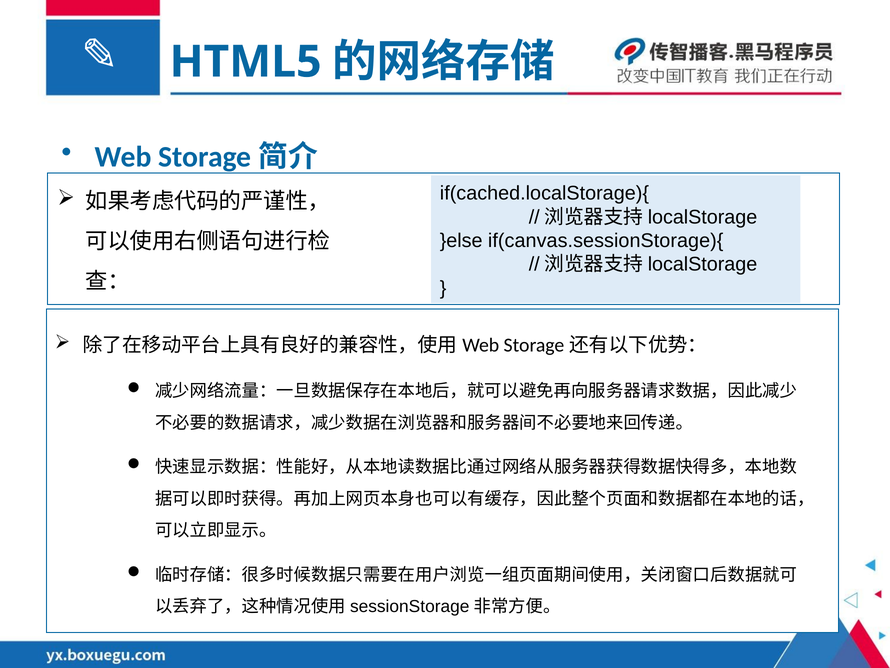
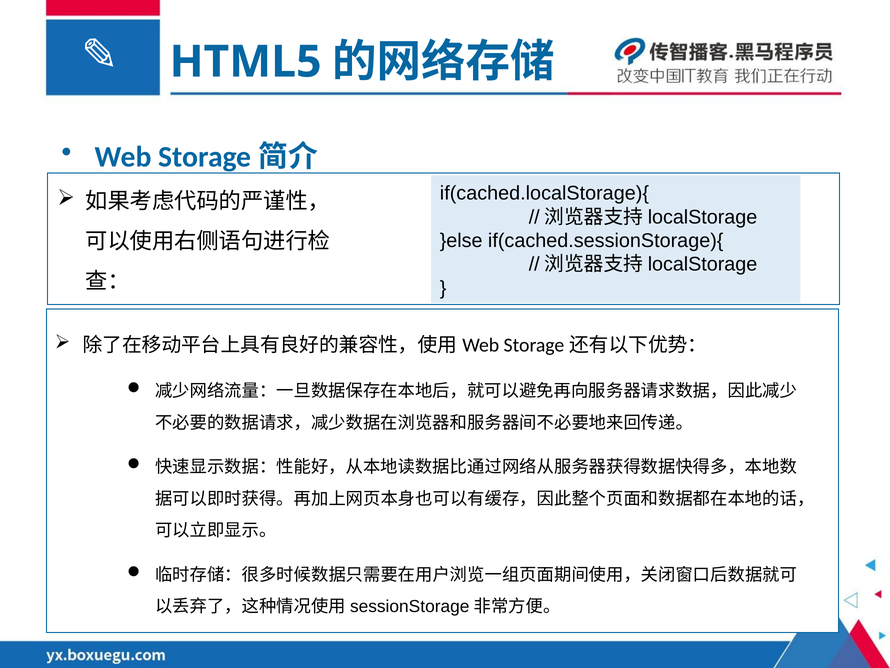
if(canvas.sessionStorage){: if(canvas.sessionStorage){ -> if(cached.sessionStorage){
